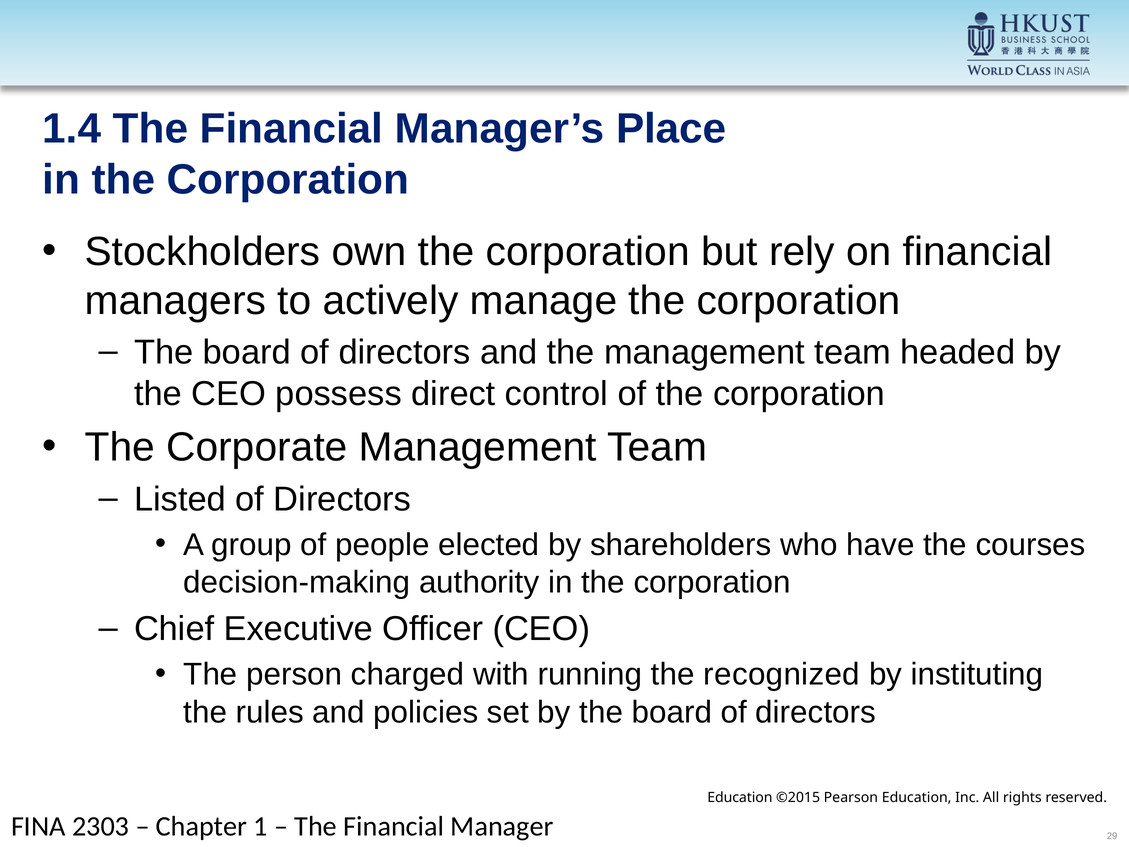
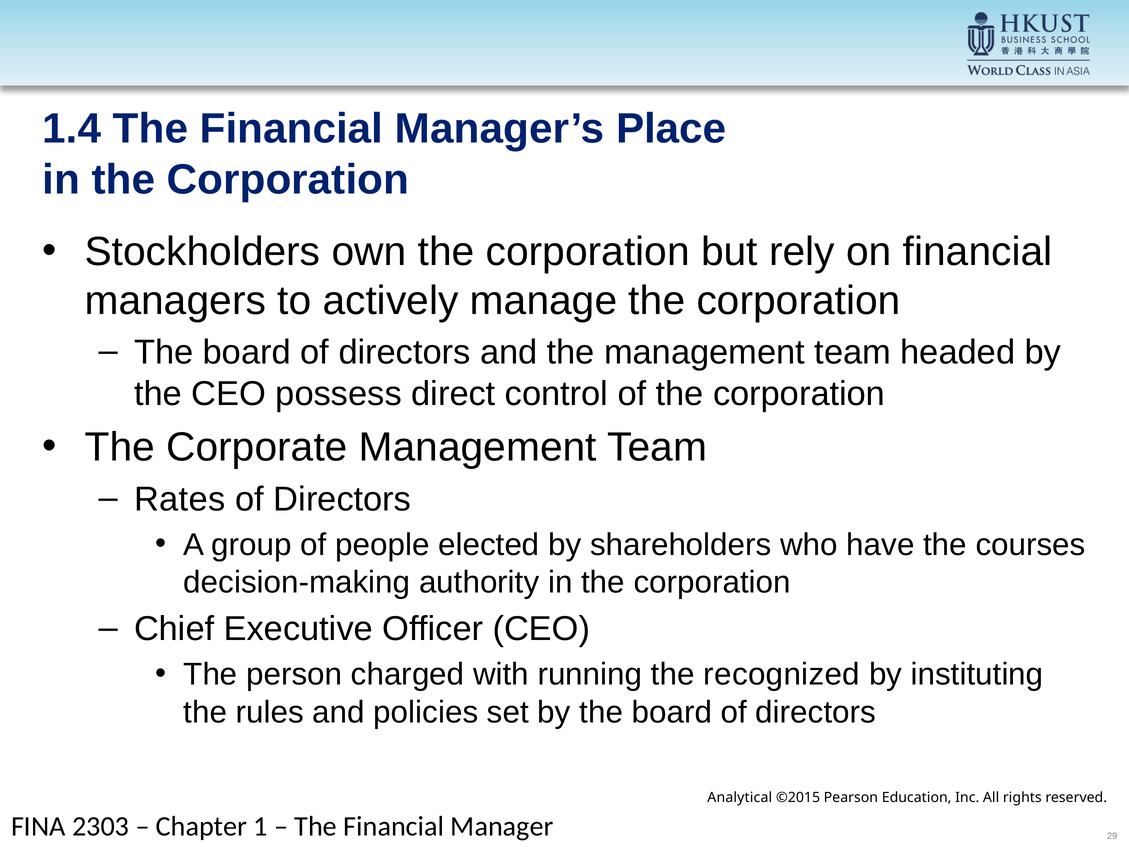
Listed: Listed -> Rates
Education at (740, 797): Education -> Analytical
